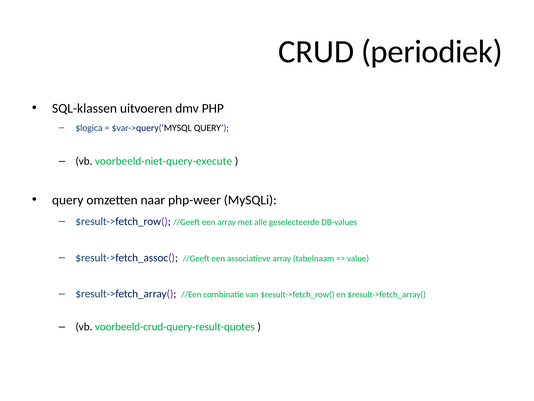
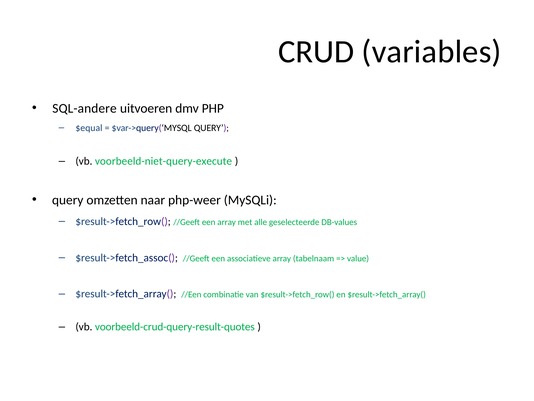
periodiek: periodiek -> variables
SQL-klassen: SQL-klassen -> SQL-andere
$logica: $logica -> $equal
